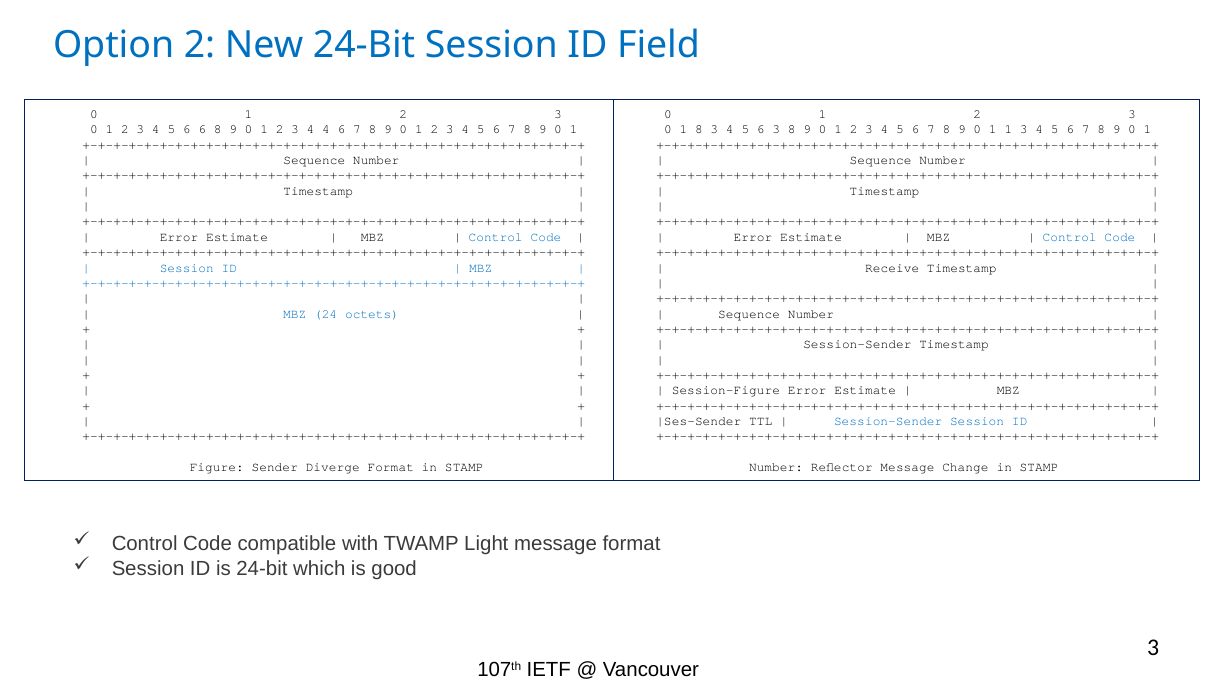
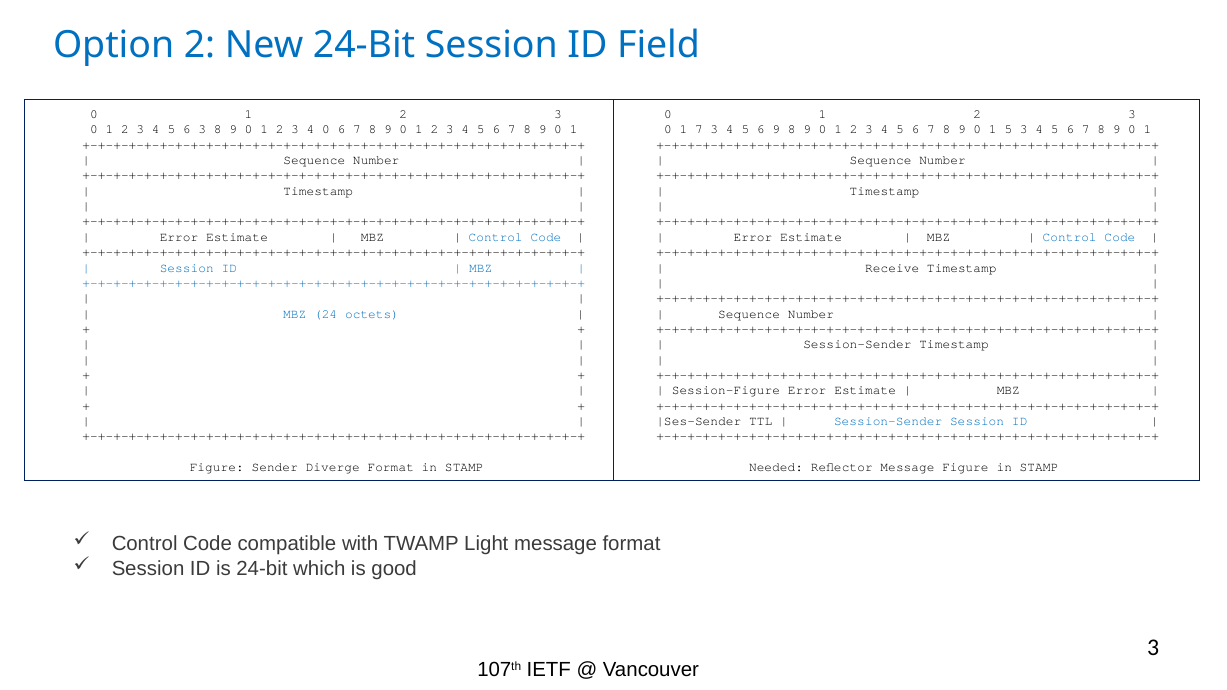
6 6: 6 -> 3
4 4: 4 -> 0
1 8: 8 -> 7
6 3: 3 -> 9
1 1: 1 -> 5
Number at (776, 468): Number -> Needed
Message Change: Change -> Figure
